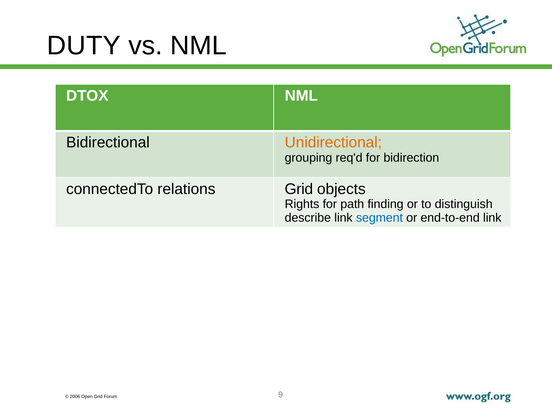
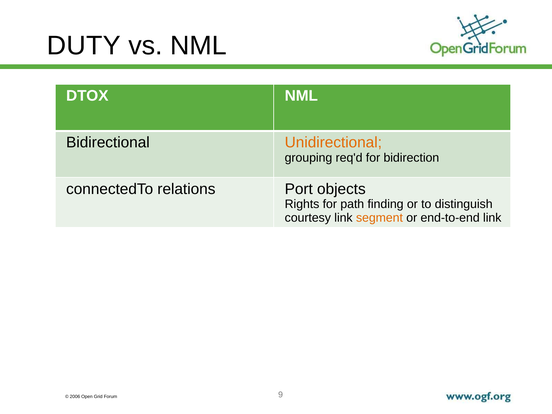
relations Grid: Grid -> Port
describe: describe -> courtesy
segment colour: blue -> orange
